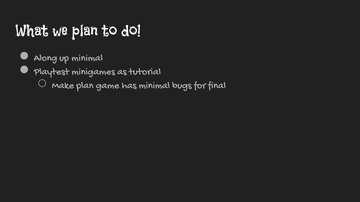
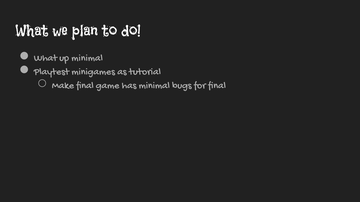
Along at (45, 57): Along -> What
Make plan: plan -> final
